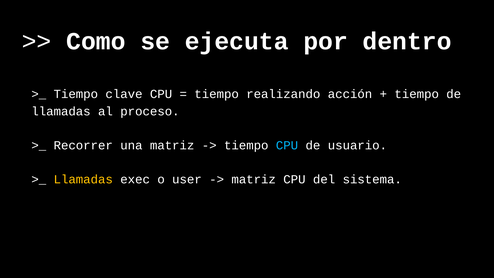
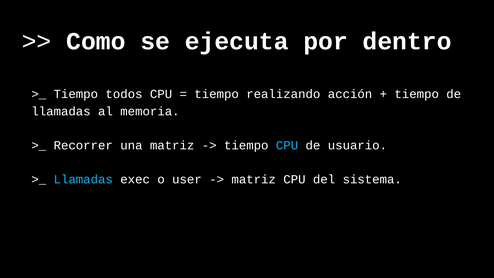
clave: clave -> todos
proceso: proceso -> memoria
Llamadas at (83, 179) colour: yellow -> light blue
